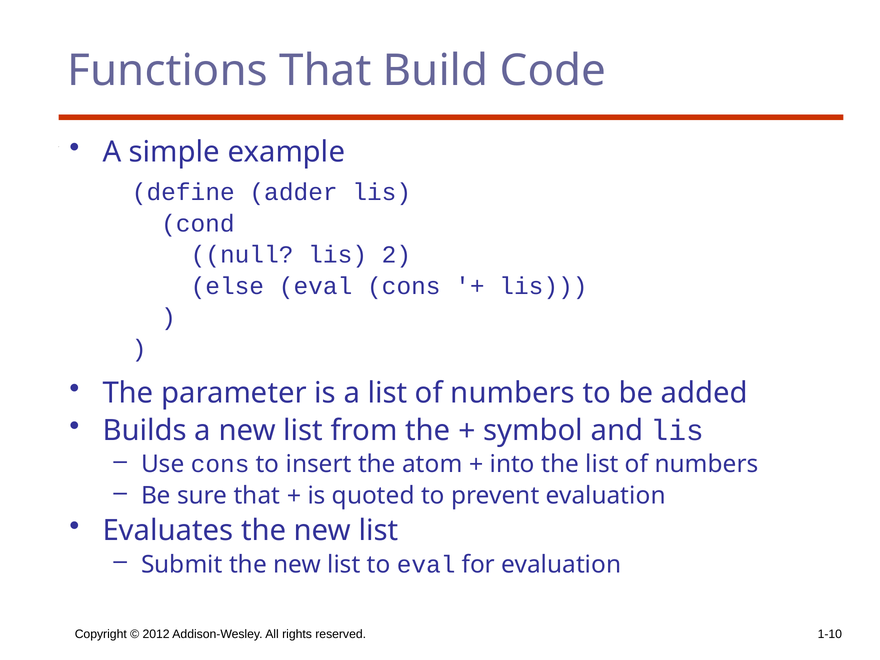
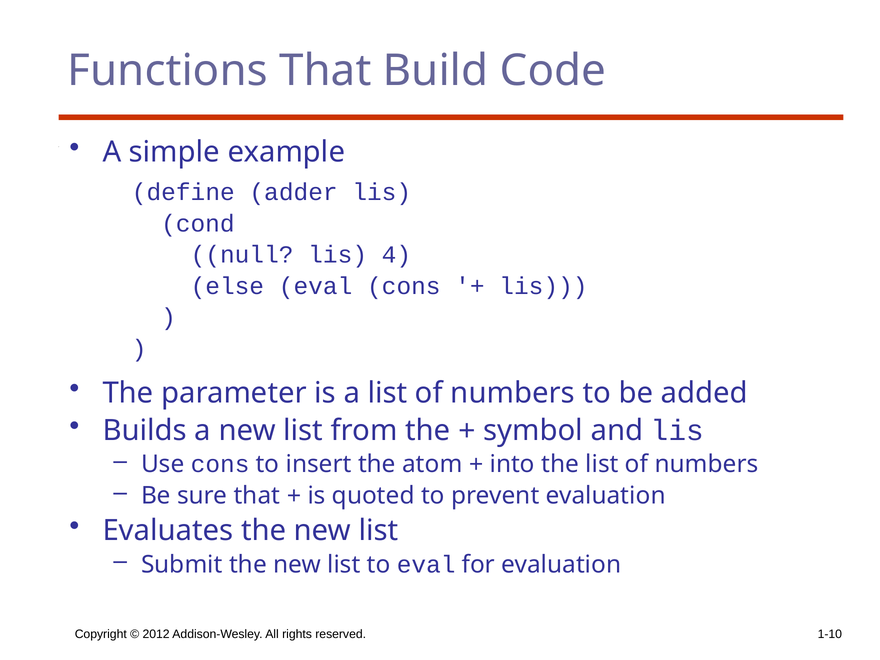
2: 2 -> 4
